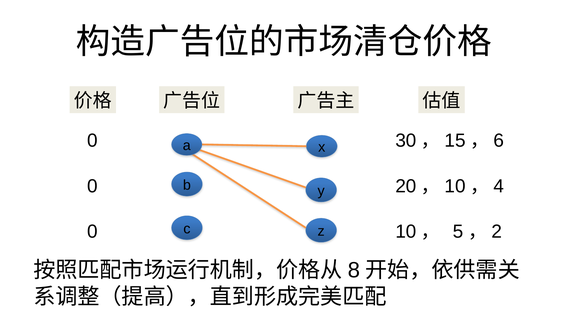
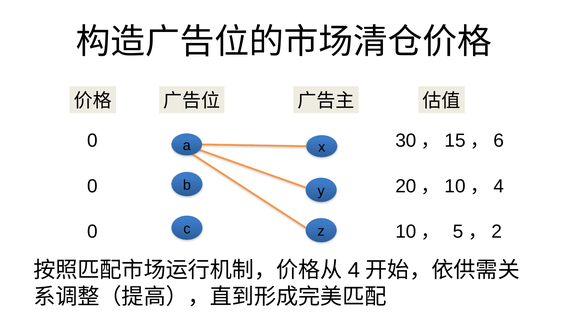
8 at (354, 270): 8 -> 4
